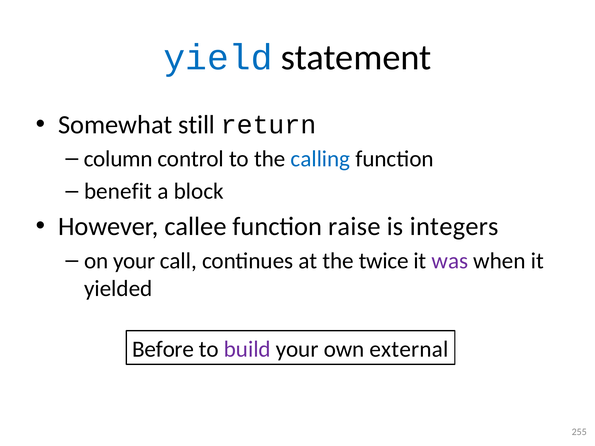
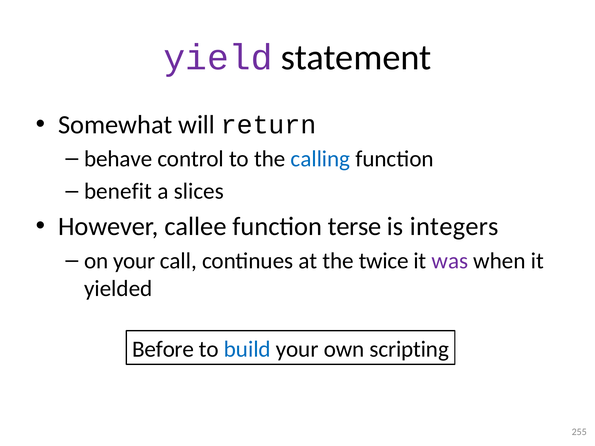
yield colour: blue -> purple
still: still -> will
column: column -> behave
block: block -> slices
raise: raise -> terse
build colour: purple -> blue
external: external -> scripting
